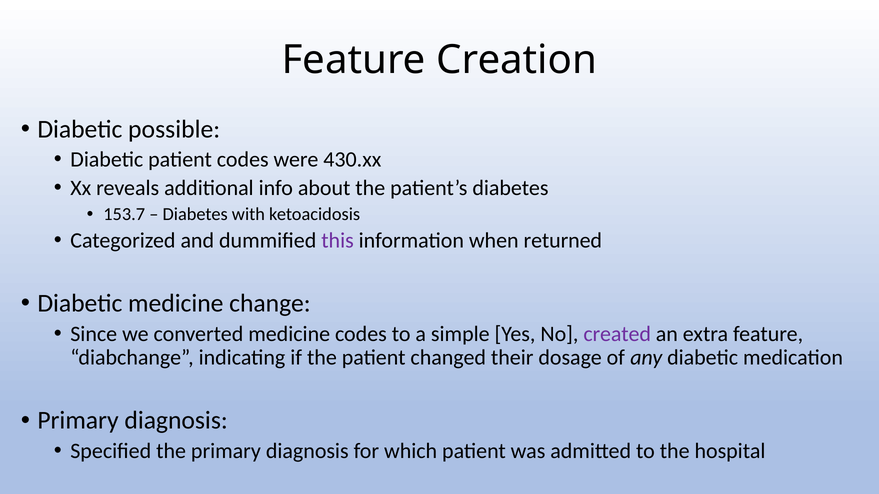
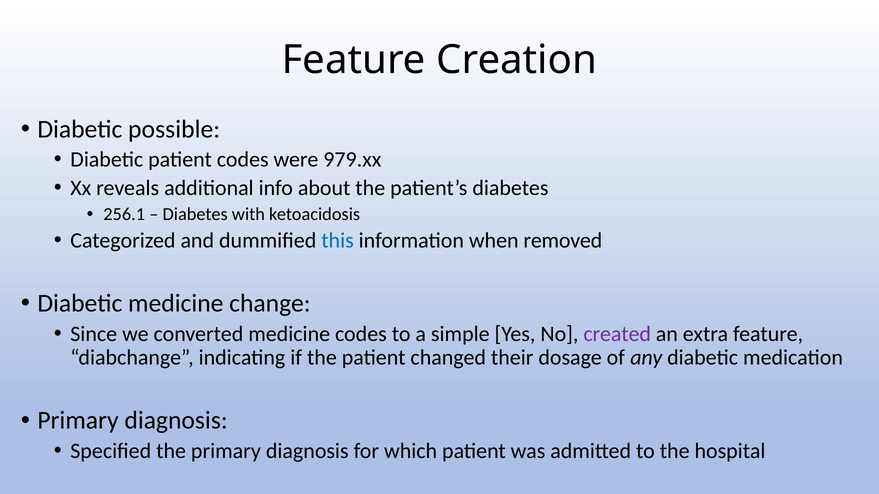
430.xx: 430.xx -> 979.xx
153.7: 153.7 -> 256.1
this colour: purple -> blue
returned: returned -> removed
